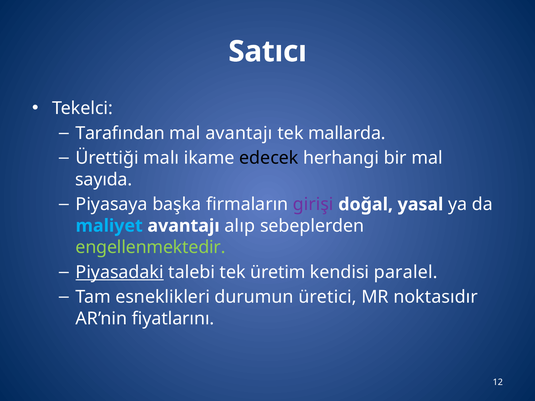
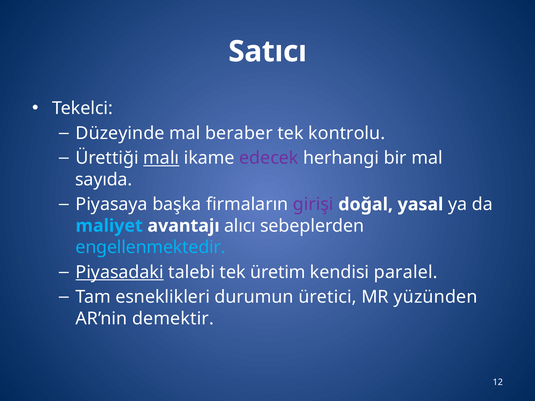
Tarafından: Tarafından -> Düzeyinde
mal avantajı: avantajı -> beraber
mallarda: mallarda -> kontrolu
malı underline: none -> present
edecek colour: black -> purple
alıp: alıp -> alıcı
engellenmektedir colour: light green -> light blue
noktasıdır: noktasıdır -> yüzünden
fiyatlarını: fiyatlarını -> demektir
